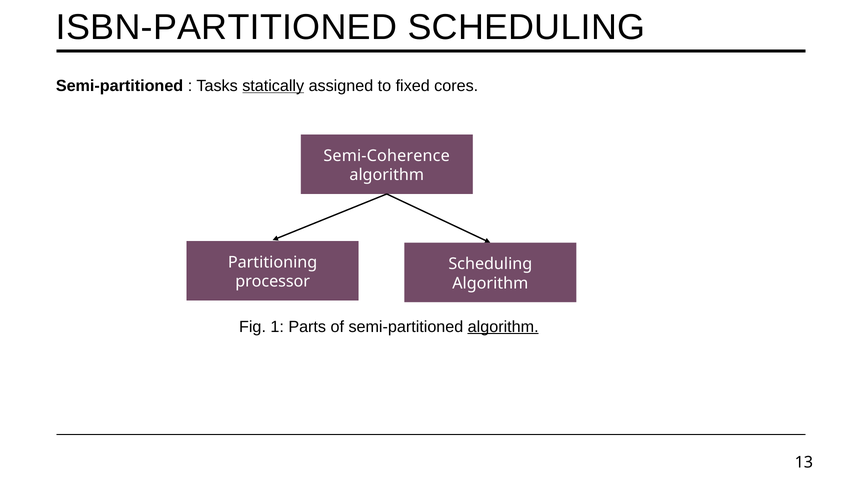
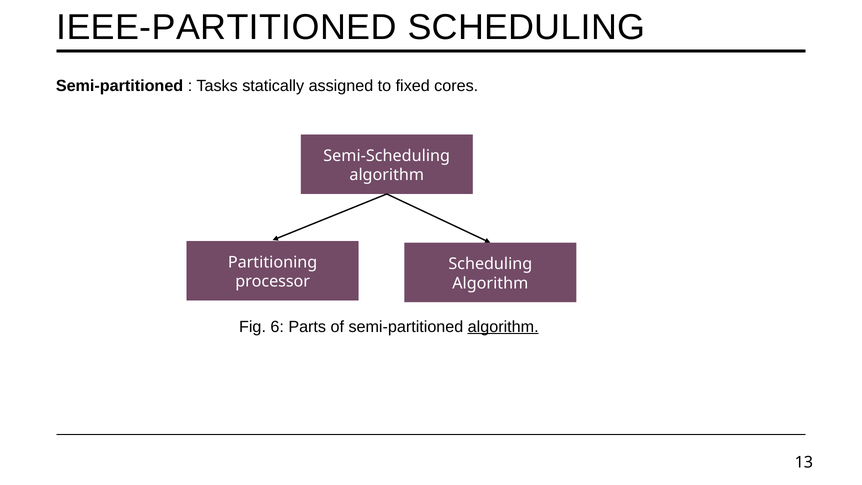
ISBN-PARTITIONED: ISBN-PARTITIONED -> IEEE-PARTITIONED
statically underline: present -> none
Semi-Coherence: Semi-Coherence -> Semi-Scheduling
1: 1 -> 6
